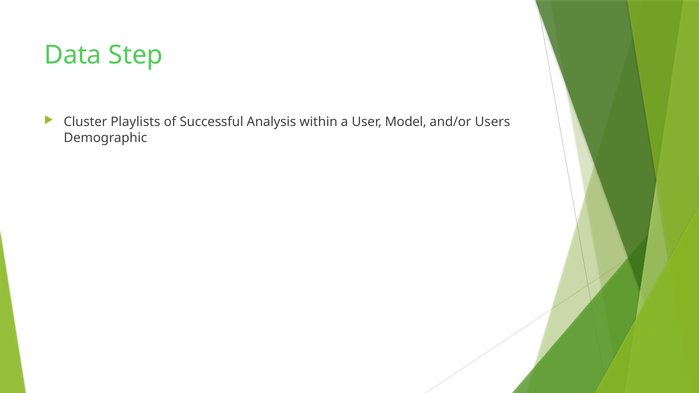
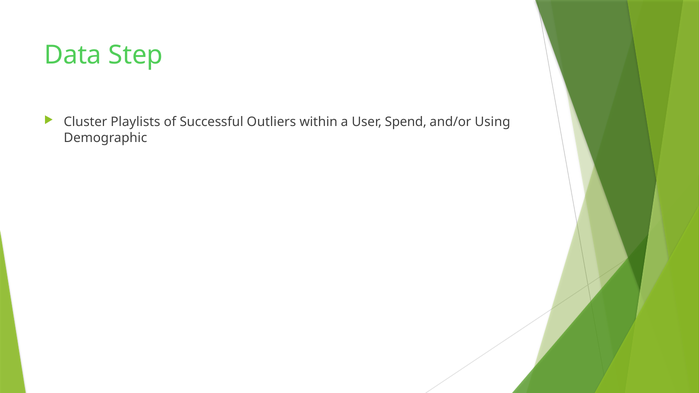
Analysis: Analysis -> Outliers
Model: Model -> Spend
Users: Users -> Using
